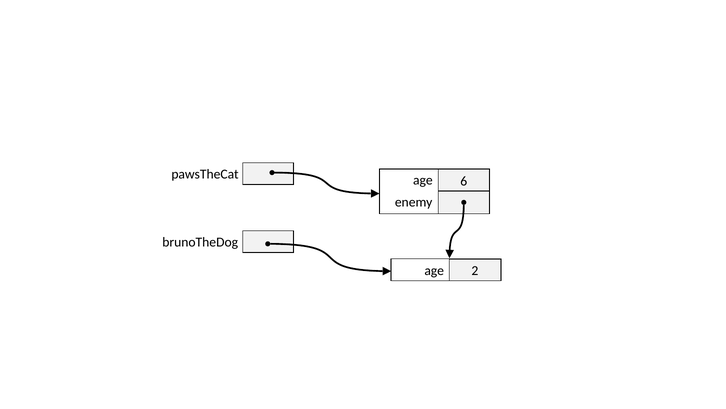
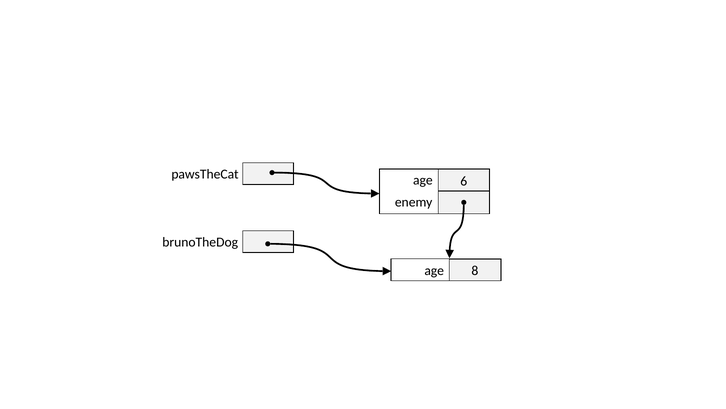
2: 2 -> 8
